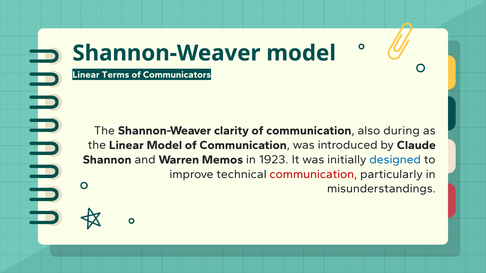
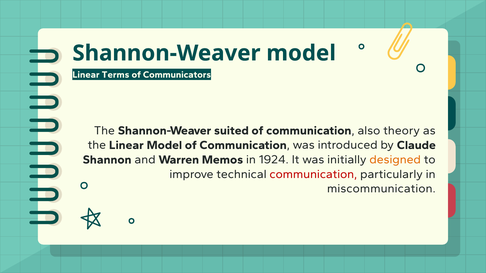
clarity: clarity -> suited
during: during -> theory
1923: 1923 -> 1924
designed colour: blue -> orange
misunderstandings: misunderstandings -> miscommunication
